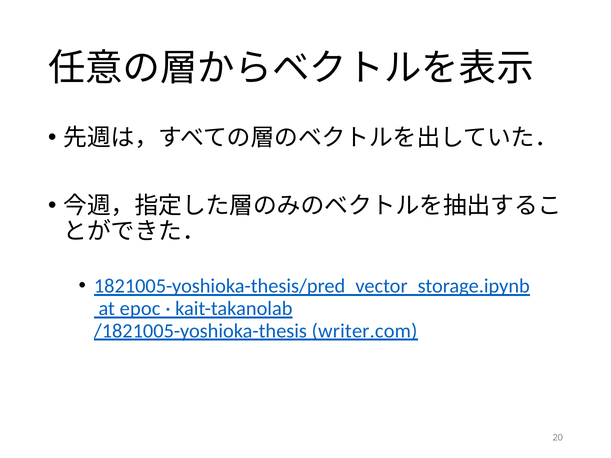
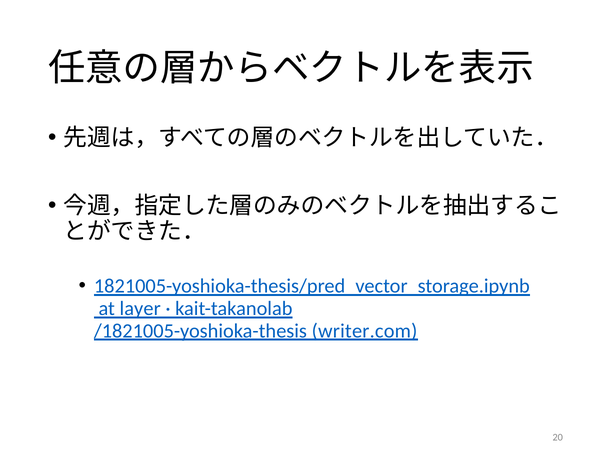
epoc: epoc -> layer
